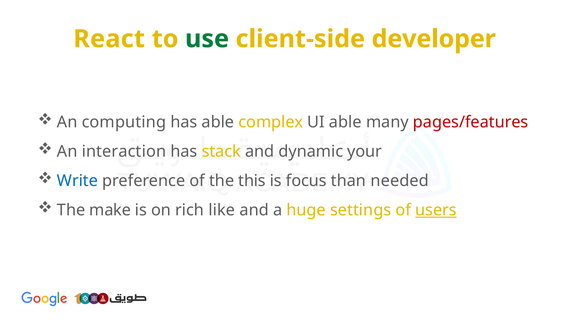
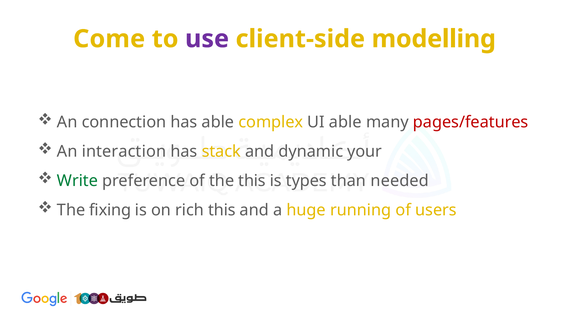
React: React -> Come
use colour: green -> purple
developer: developer -> modelling
computing: computing -> connection
Write colour: blue -> green
focus: focus -> types
make: make -> fixing
rich like: like -> this
settings: settings -> running
users underline: present -> none
